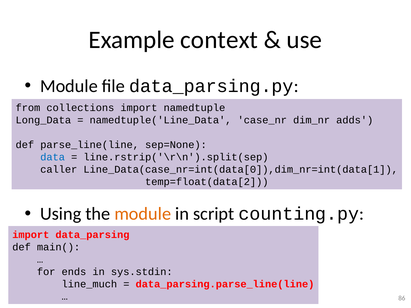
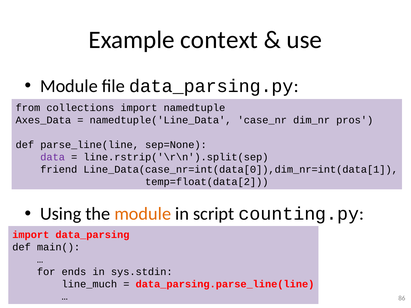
Long_Data: Long_Data -> Axes_Data
adds: adds -> pros
data colour: blue -> purple
caller: caller -> friend
